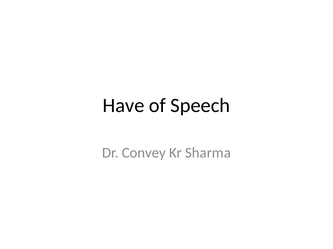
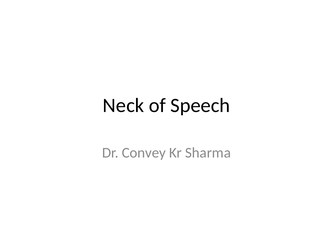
Have: Have -> Neck
